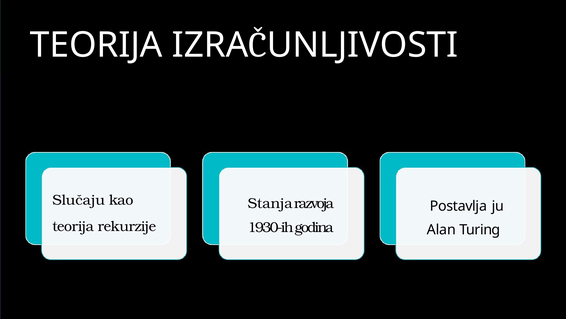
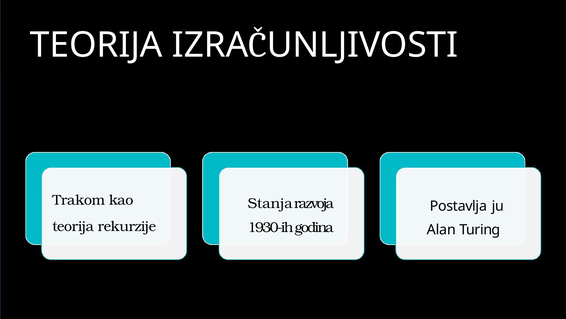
Slučaju: Slučaju -> Trakom
